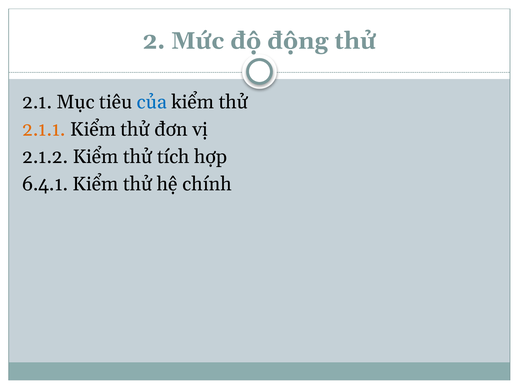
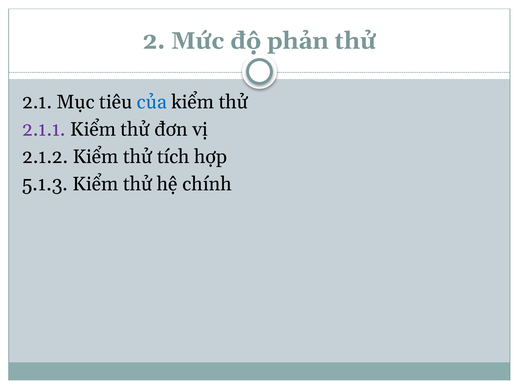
động: động -> phản
2.1.1 colour: orange -> purple
6.4.1: 6.4.1 -> 5.1.3
